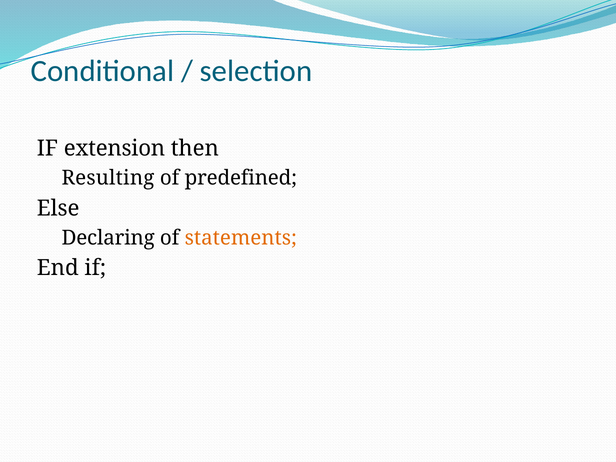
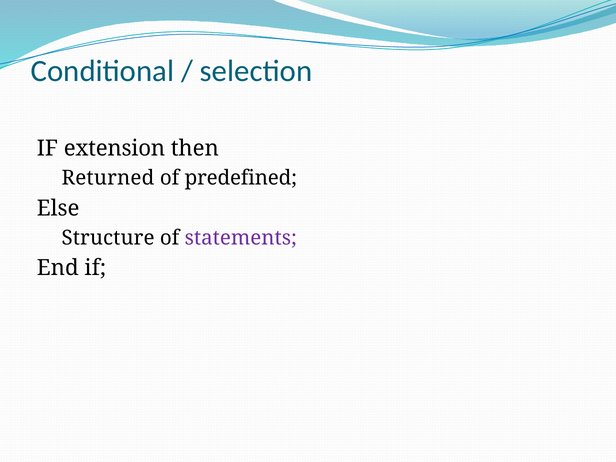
Resulting: Resulting -> Returned
Declaring: Declaring -> Structure
statements colour: orange -> purple
